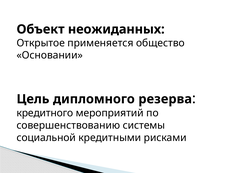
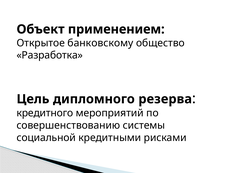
неожиданных: неожиданных -> применением
применяется: применяется -> банковскому
Основании: Основании -> Разработка
